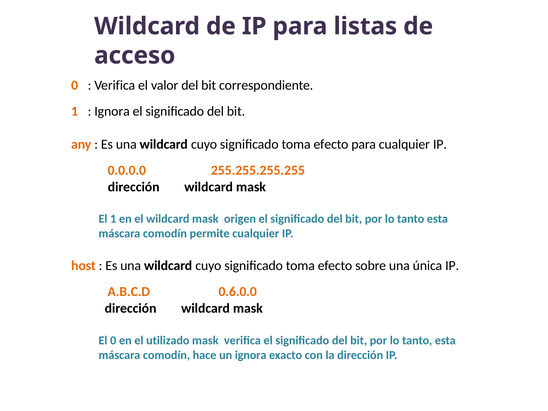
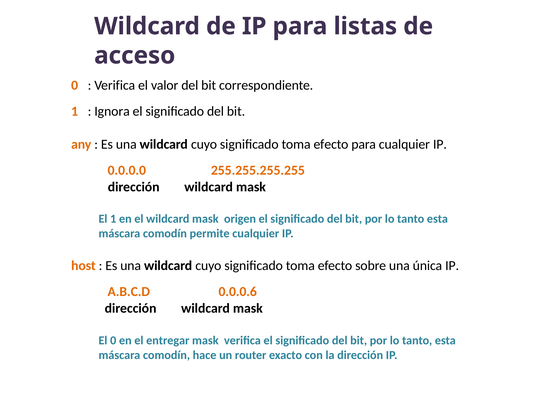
0.6.0.0: 0.6.0.0 -> 0.0.0.6
utilizado: utilizado -> entregar
un ignora: ignora -> router
